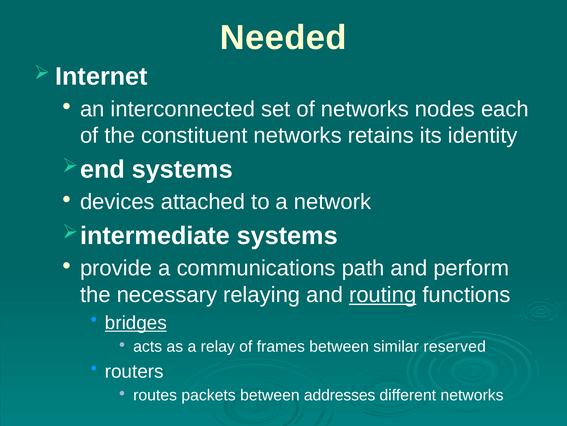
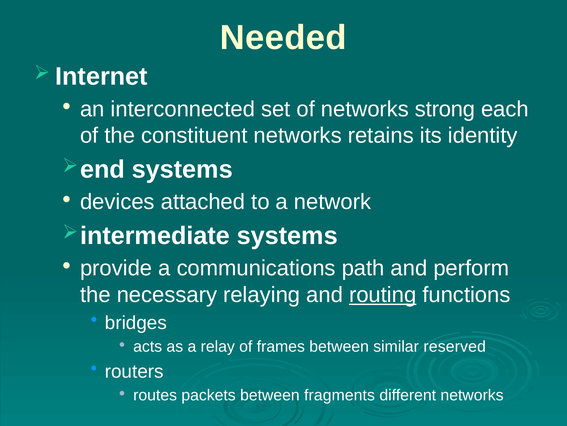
nodes: nodes -> strong
bridges underline: present -> none
addresses: addresses -> fragments
